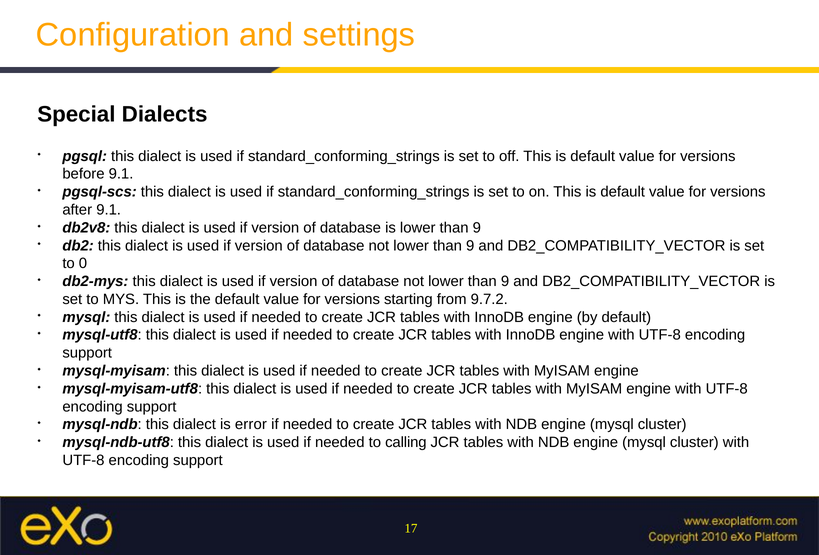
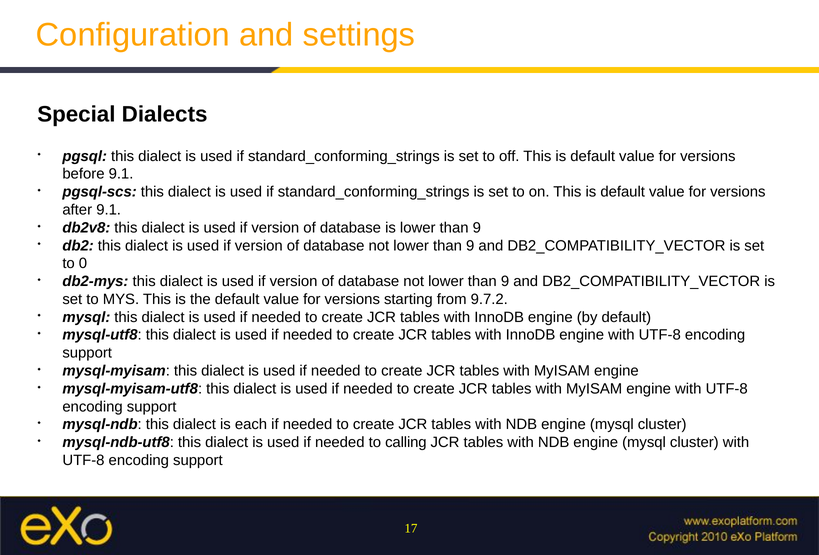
error: error -> each
